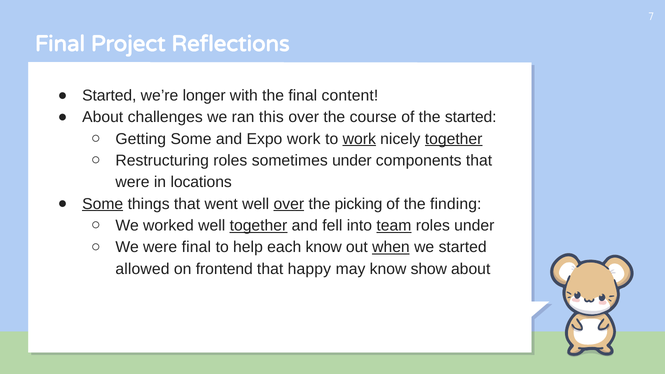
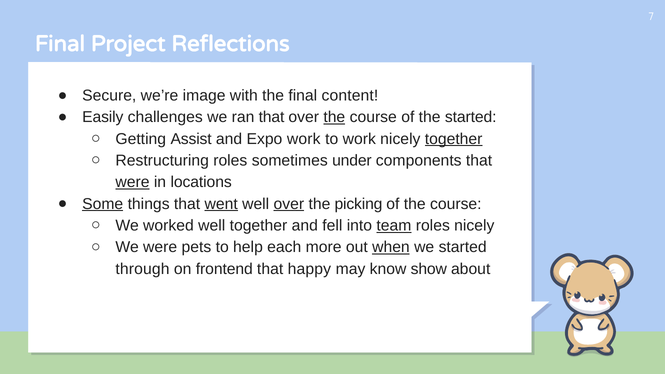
Started at (109, 96): Started -> Secure
longer: longer -> image
About at (103, 117): About -> Easily
ran this: this -> that
the at (334, 117) underline: none -> present
Getting Some: Some -> Assist
work at (359, 139) underline: present -> none
were at (132, 182) underline: none -> present
went underline: none -> present
of the finding: finding -> course
together at (258, 226) underline: present -> none
roles under: under -> nicely
were final: final -> pets
each know: know -> more
allowed: allowed -> through
